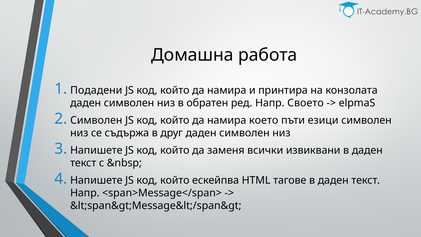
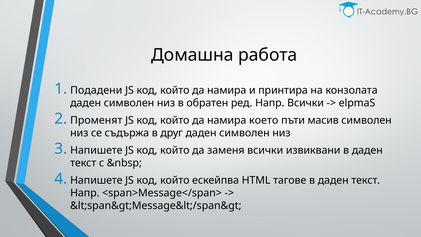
Напр Своето: Своето -> Всички
Символен at (96, 120): Символен -> Променят
езици: езици -> масив
